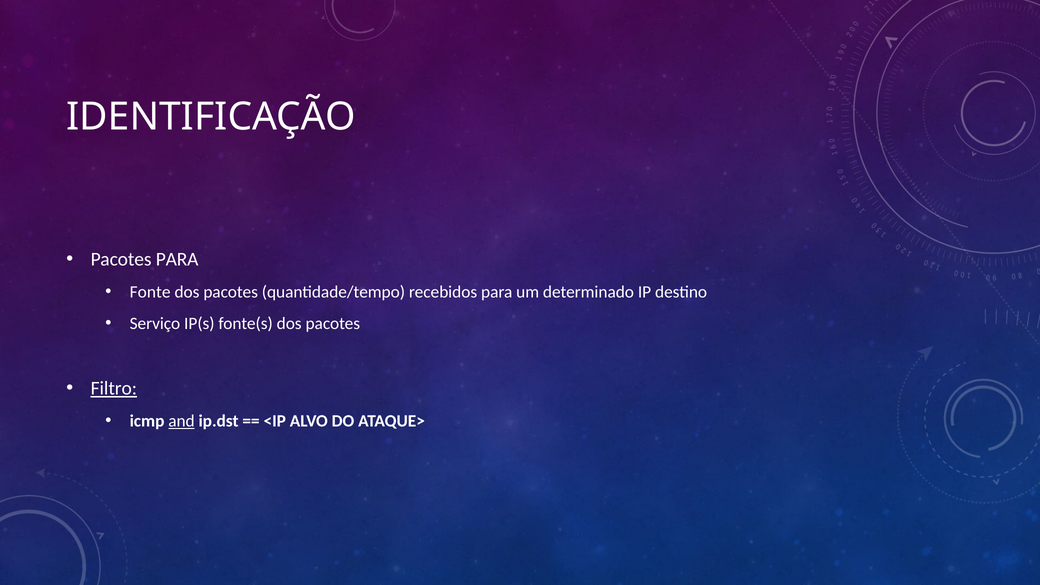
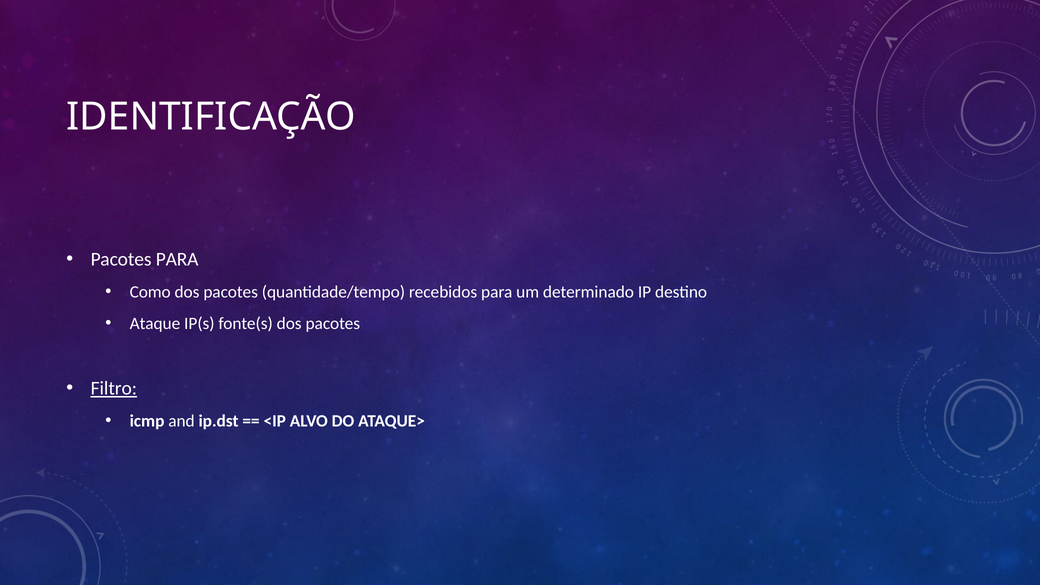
Fonte: Fonte -> Como
Serviço: Serviço -> Ataque
and underline: present -> none
